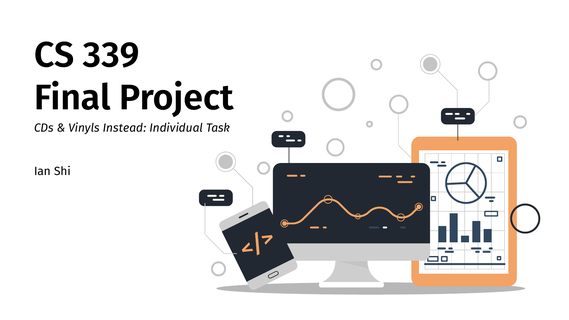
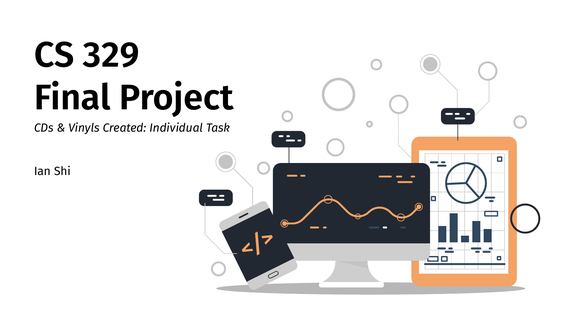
339: 339 -> 329
Instead: Instead -> Created
